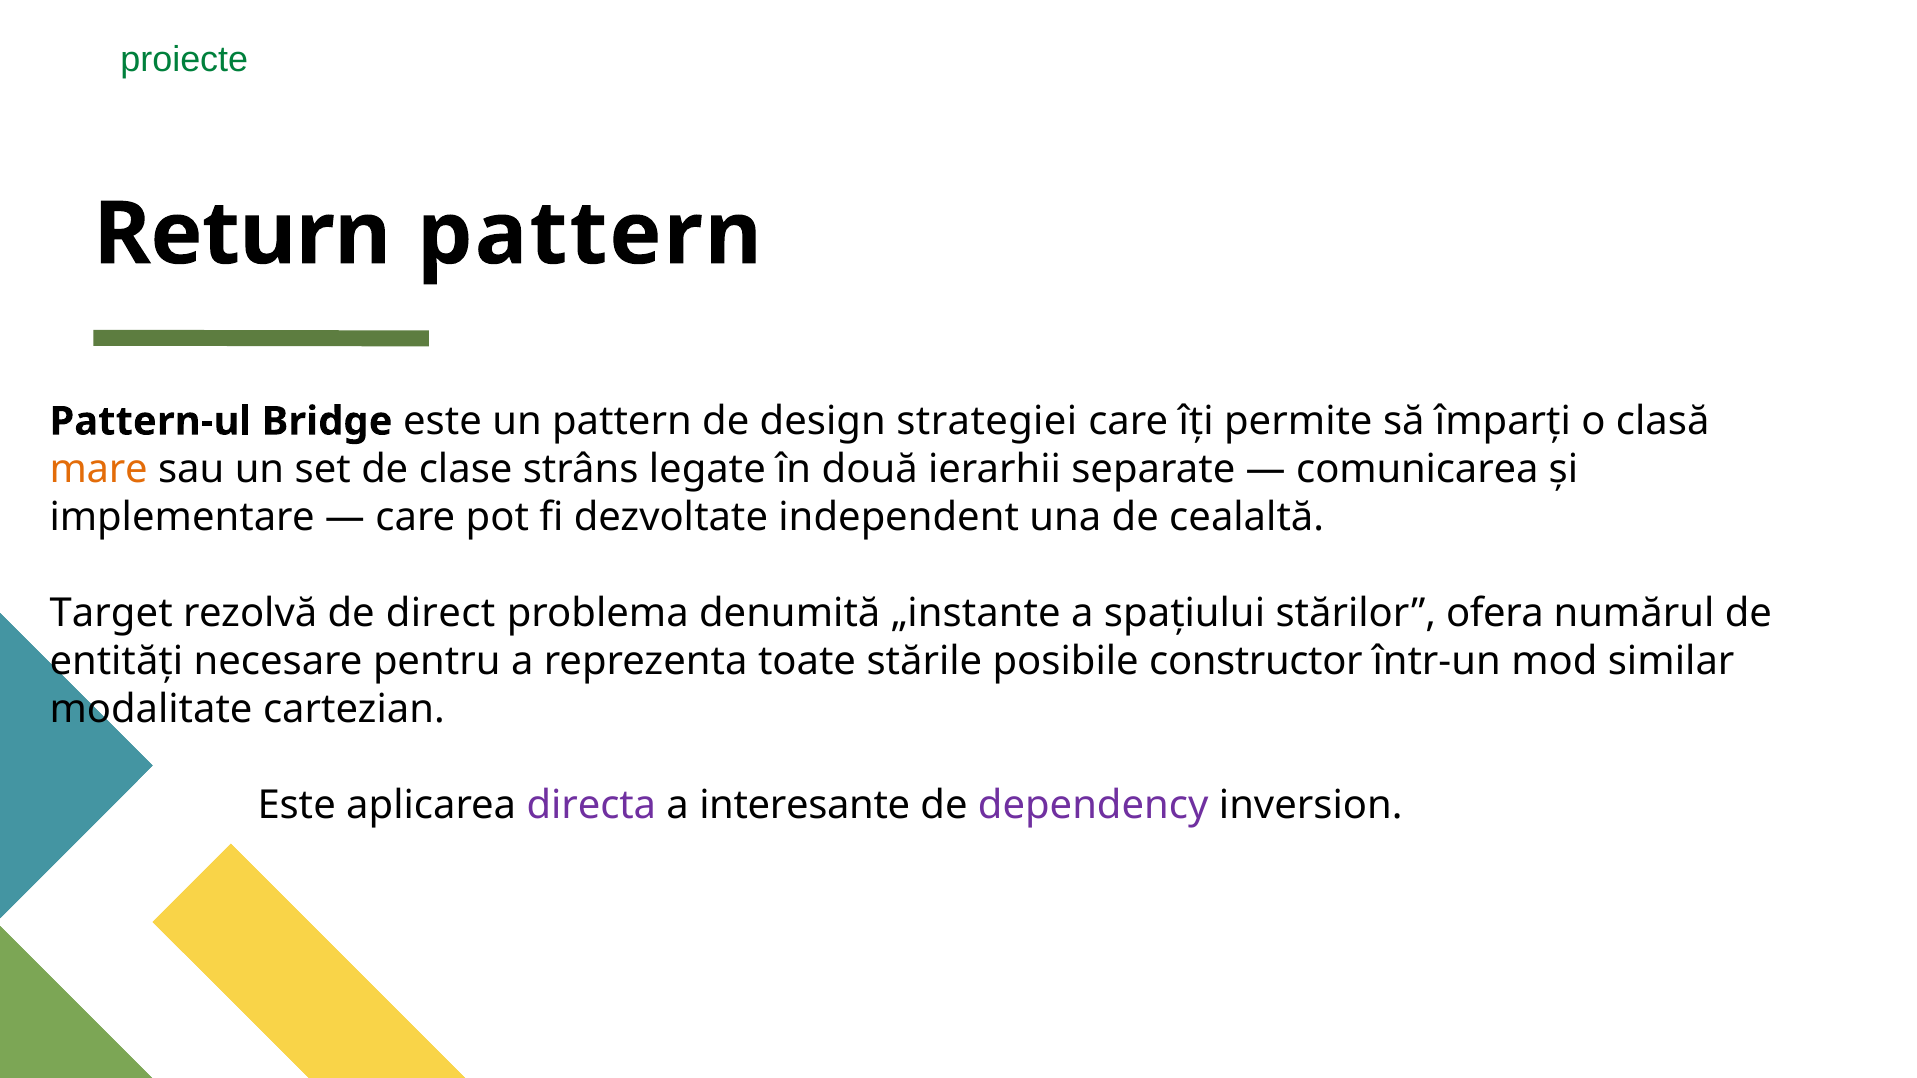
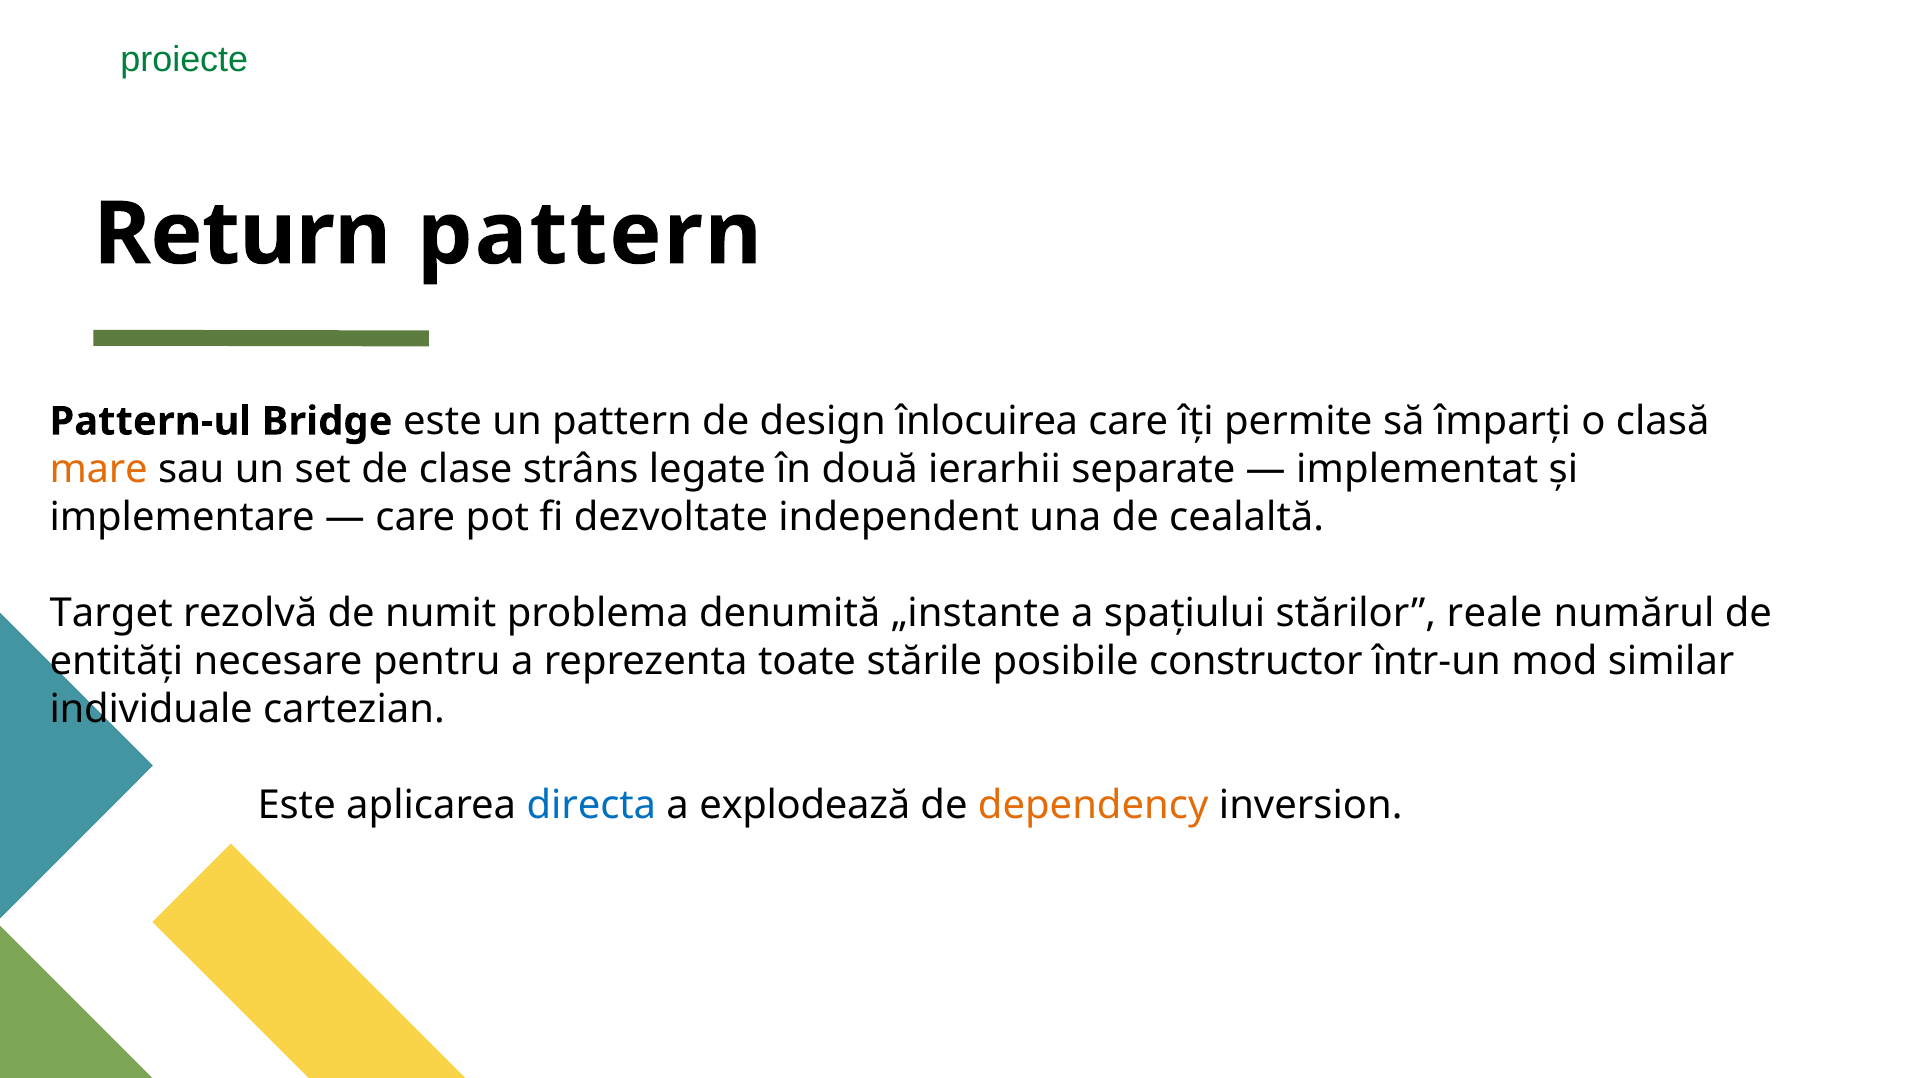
strategiei: strategiei -> înlocuirea
comunicarea: comunicarea -> implementat
direct: direct -> numit
stărilor ofera: ofera -> reale
modalitate: modalitate -> individuale
directa colour: purple -> blue
a interesante: interesante -> explodează
dependency colour: purple -> orange
